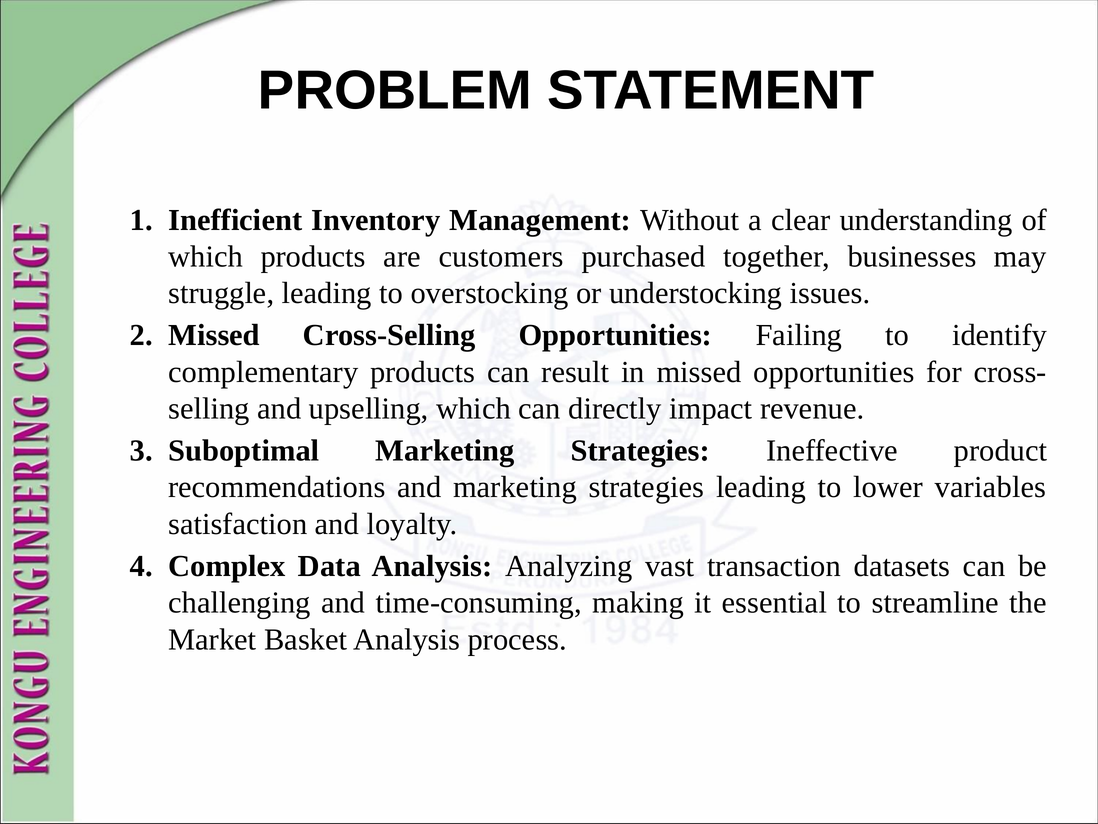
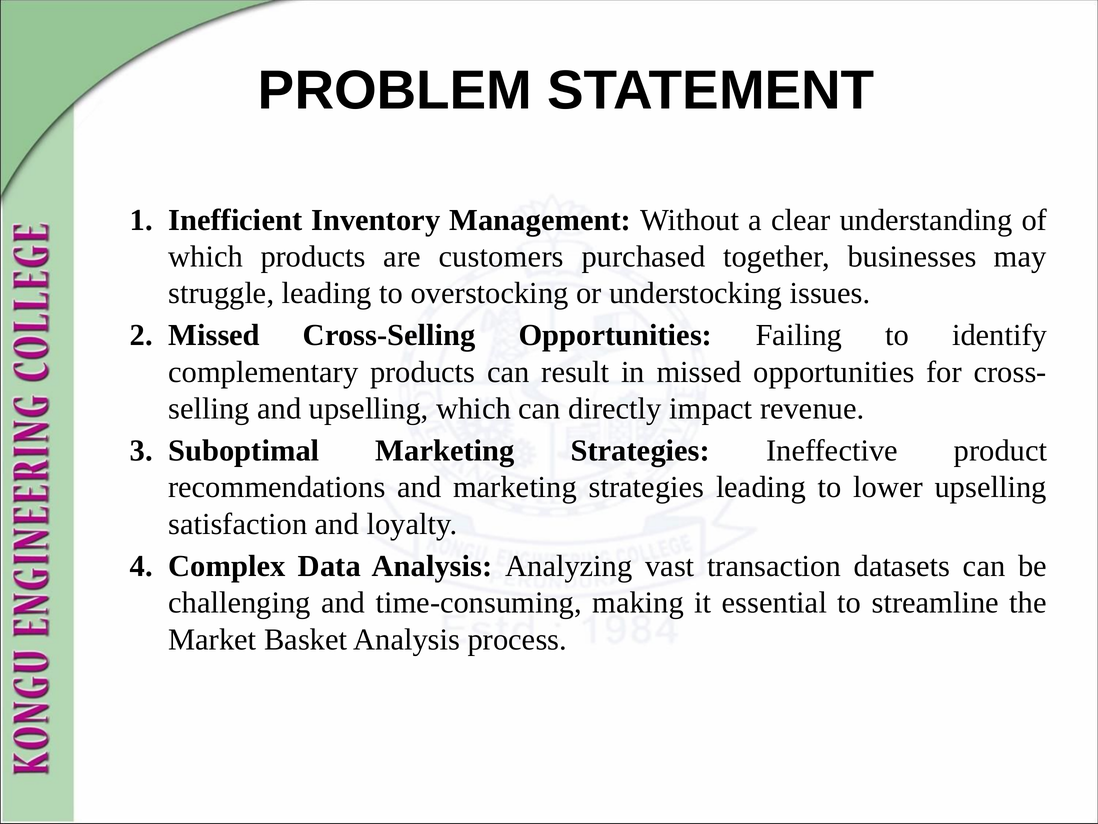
lower variables: variables -> upselling
